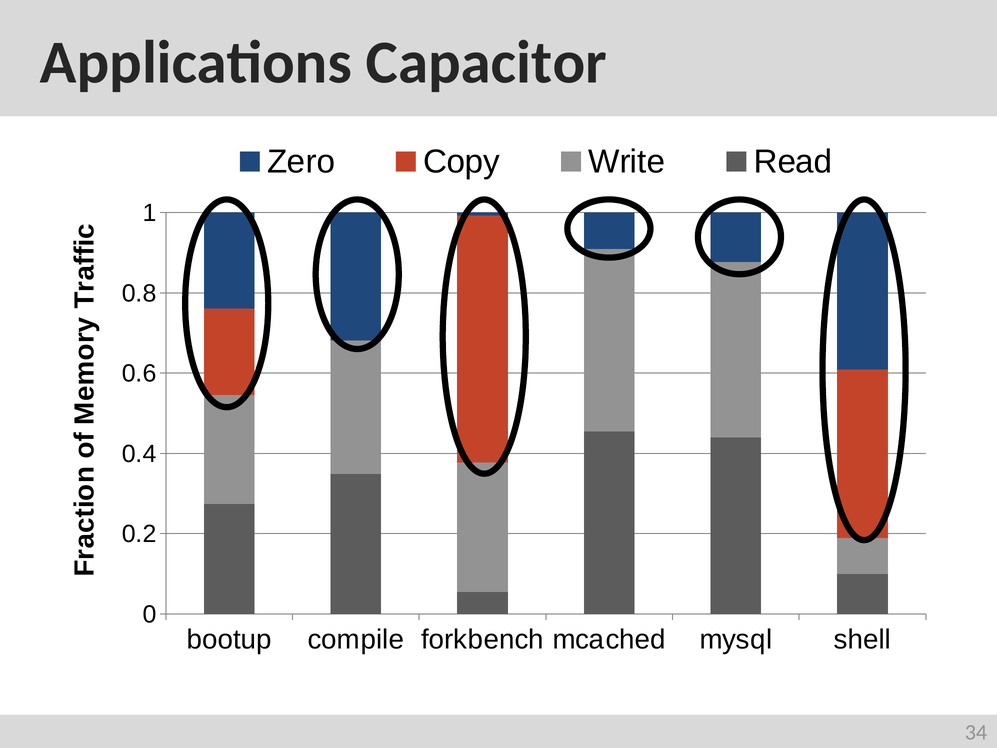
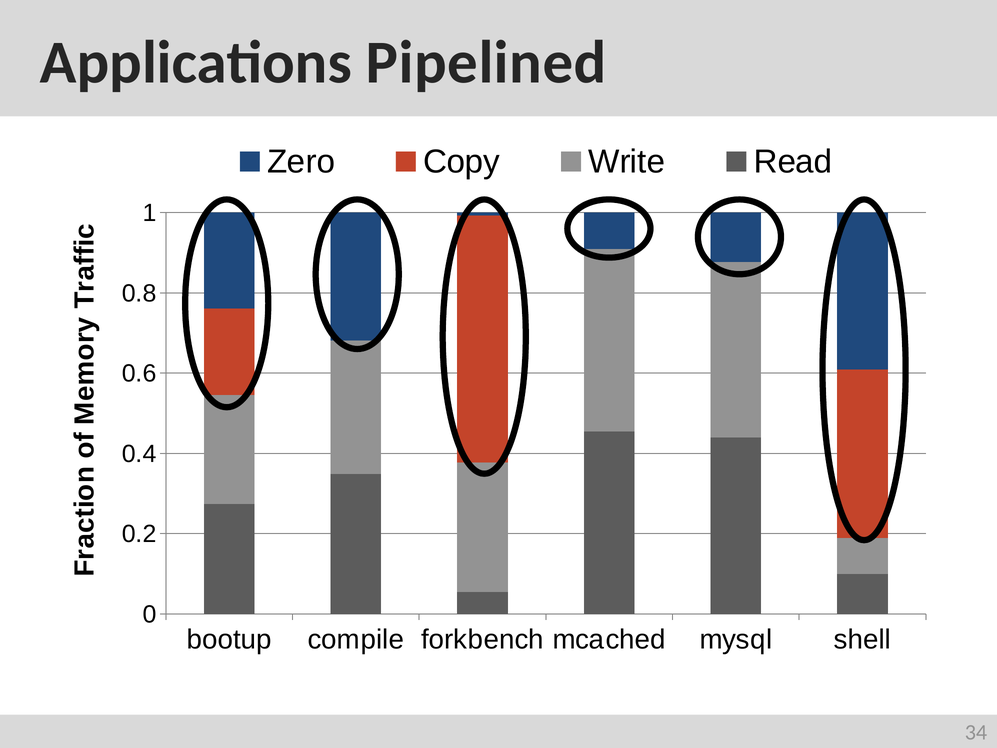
Capacitor: Capacitor -> Pipelined
